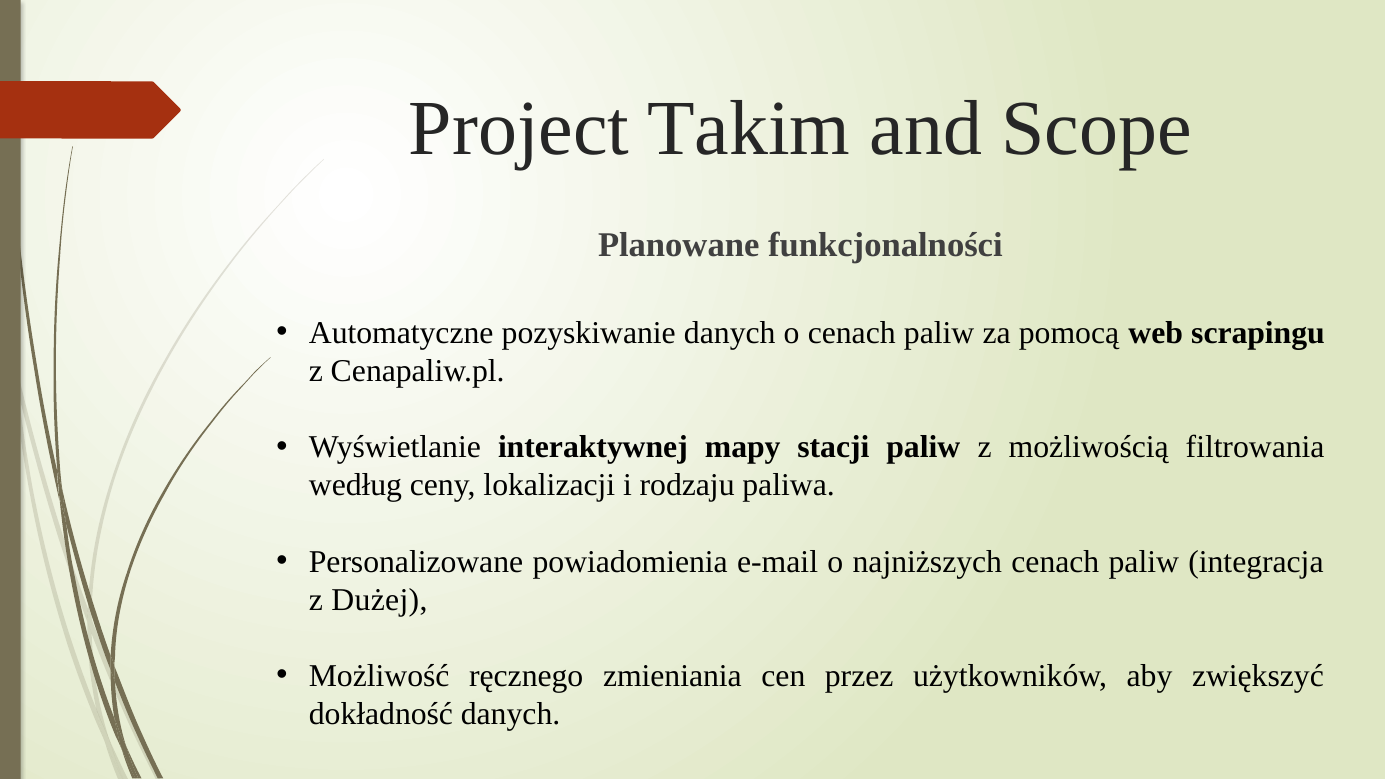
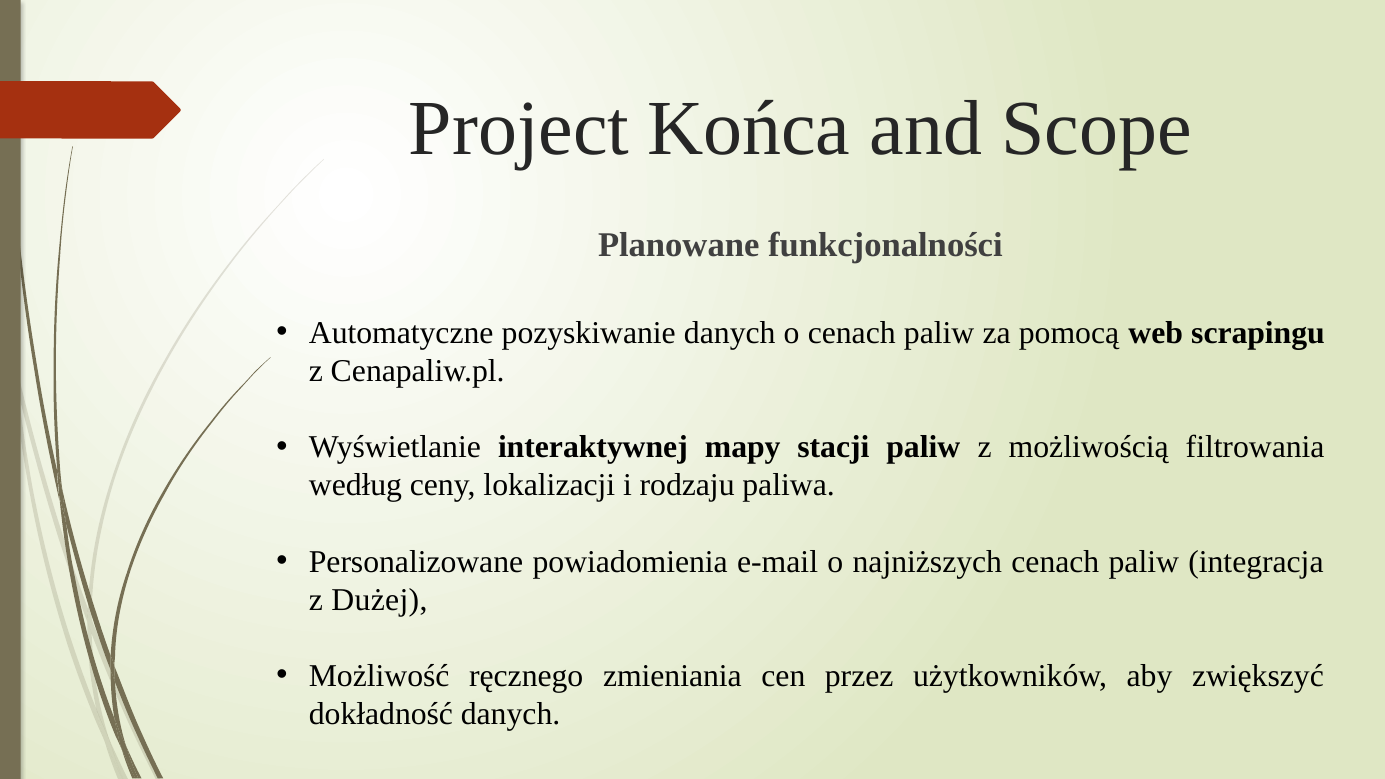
Takim: Takim -> Końca
